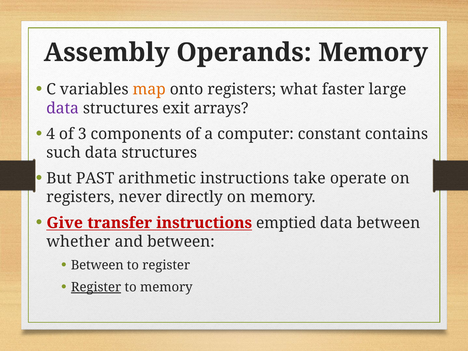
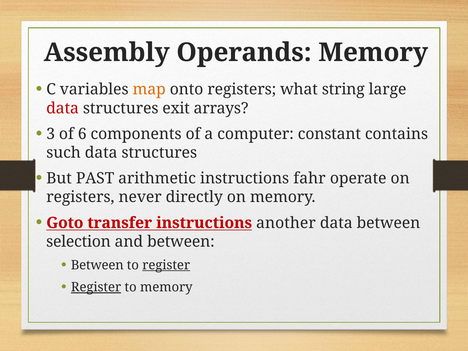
faster: faster -> string
data at (63, 108) colour: purple -> red
4: 4 -> 3
3: 3 -> 6
take: take -> fahr
Give: Give -> Goto
emptied: emptied -> another
whether: whether -> selection
register at (166, 265) underline: none -> present
